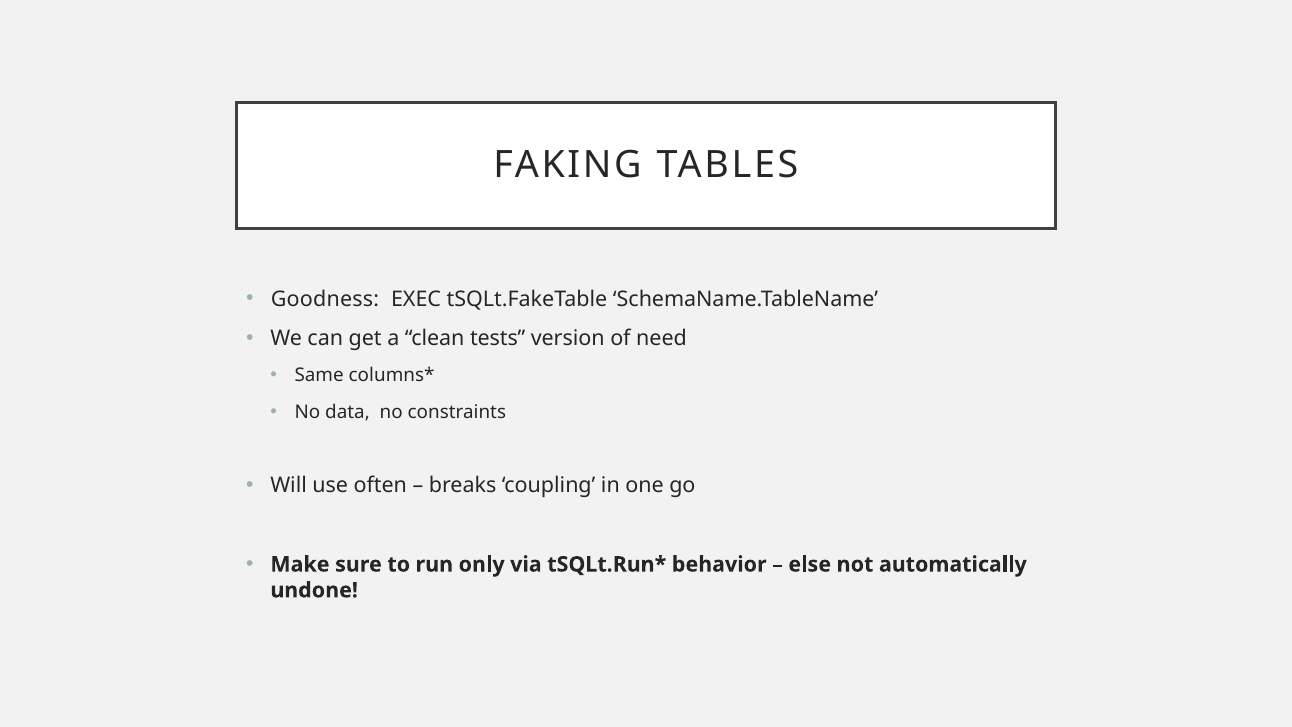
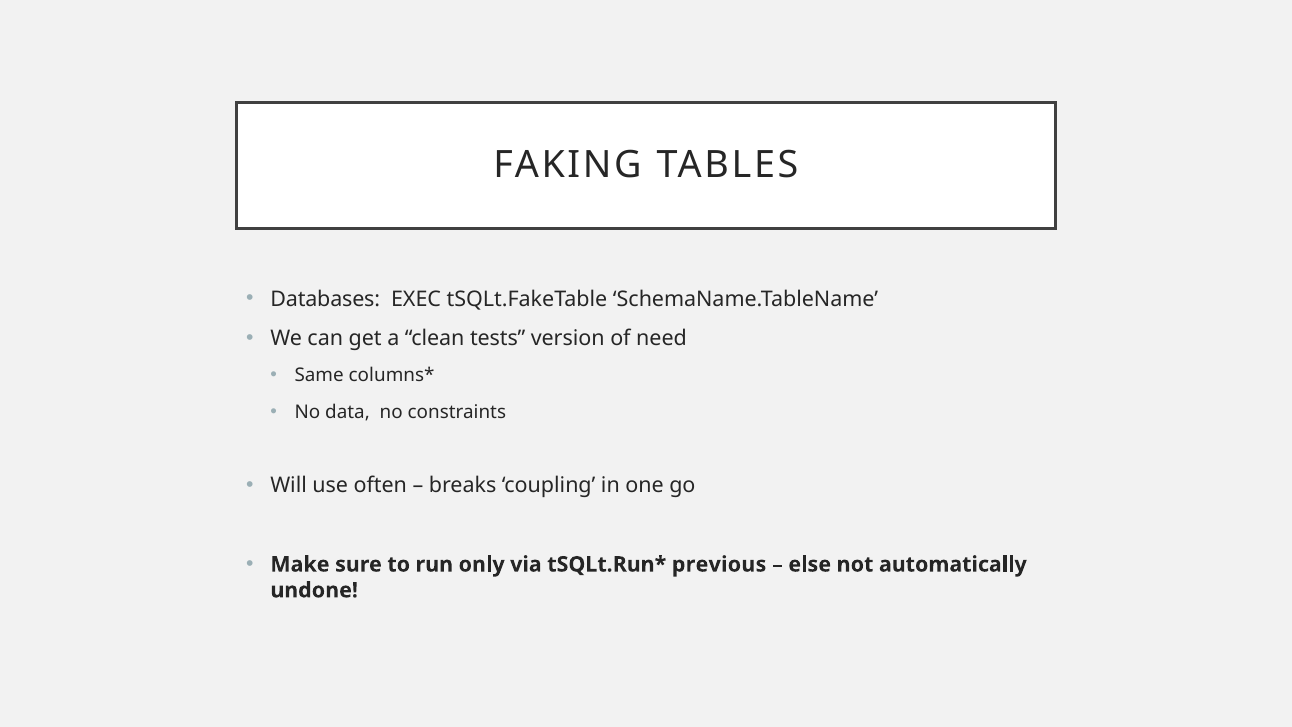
Goodness: Goodness -> Databases
behavior: behavior -> previous
